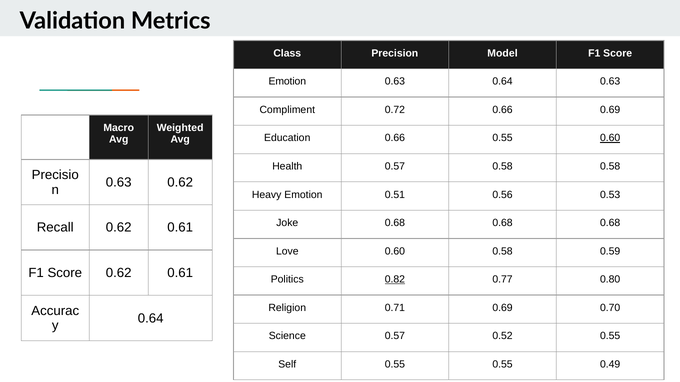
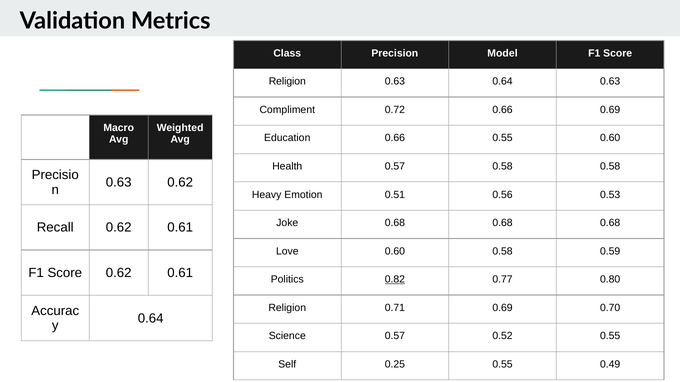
Emotion at (287, 82): Emotion -> Religion
0.60 at (610, 138) underline: present -> none
Self 0.55: 0.55 -> 0.25
